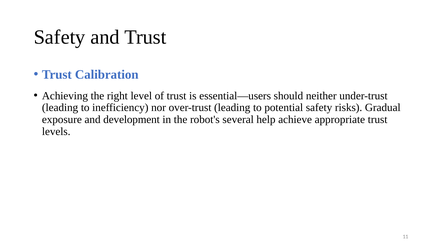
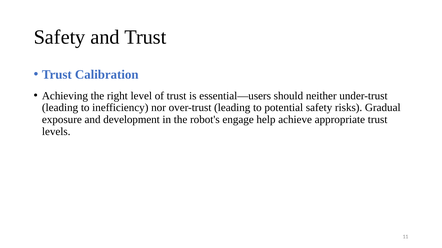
several: several -> engage
